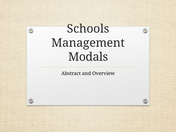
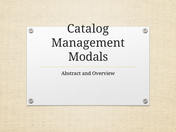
Schools: Schools -> Catalog
